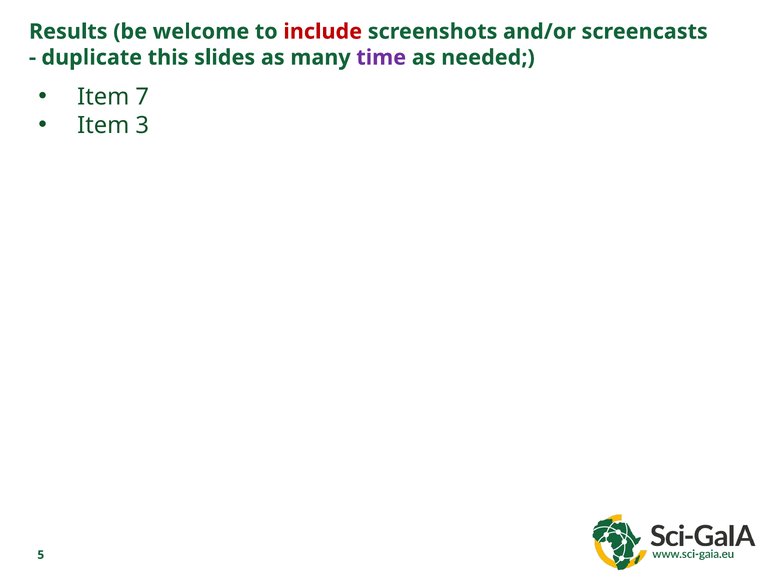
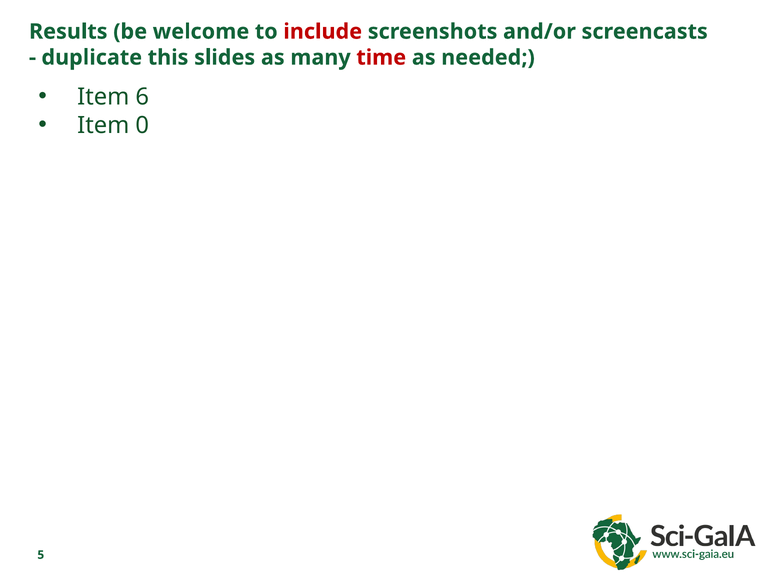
time colour: purple -> red
7: 7 -> 6
3: 3 -> 0
